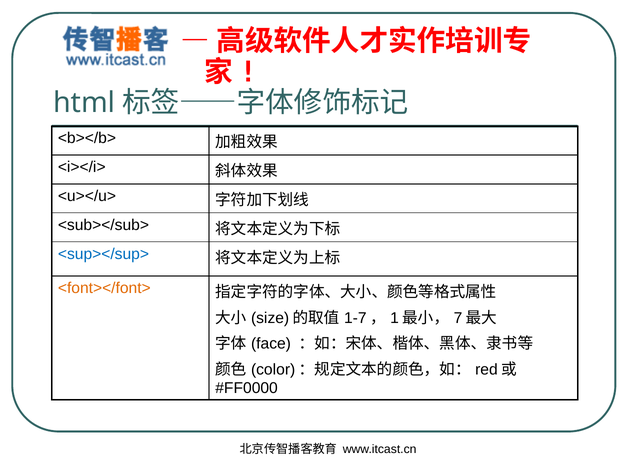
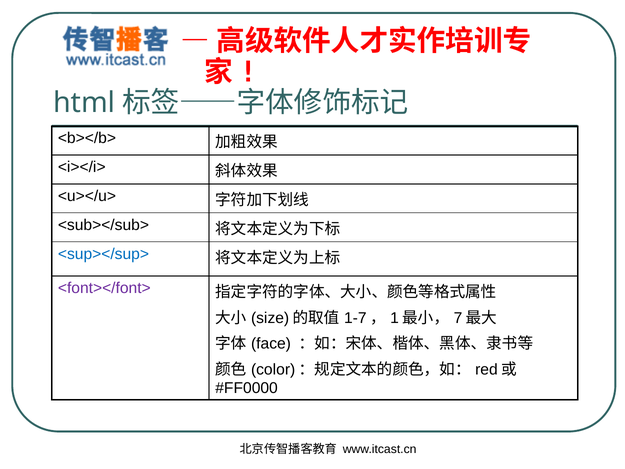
<font></font> colour: orange -> purple
